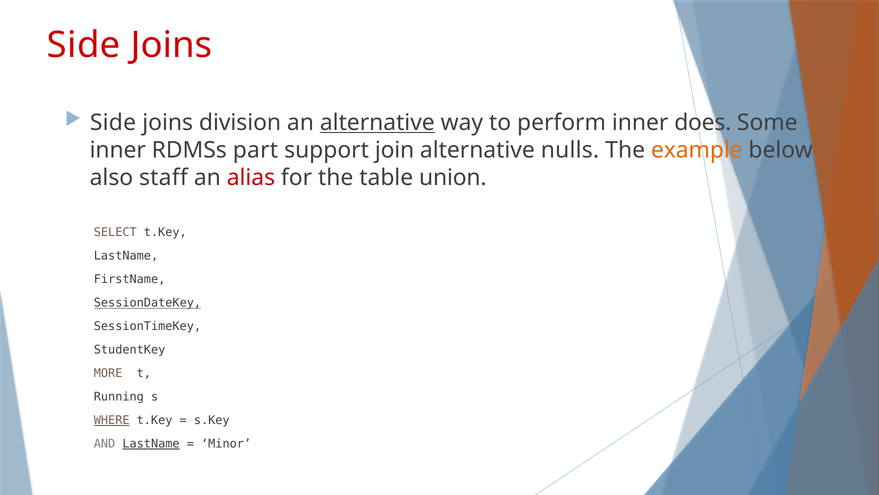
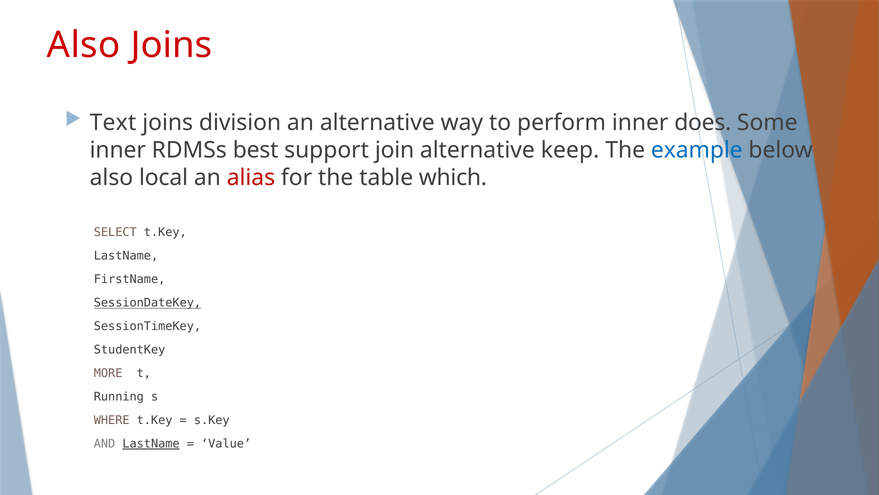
Side at (84, 45): Side -> Also
Side at (113, 122): Side -> Text
alternative at (377, 122) underline: present -> none
part: part -> best
nulls: nulls -> keep
example colour: orange -> blue
staff: staff -> local
union: union -> which
WHERE underline: present -> none
Minor: Minor -> Value
